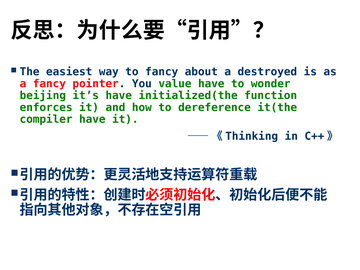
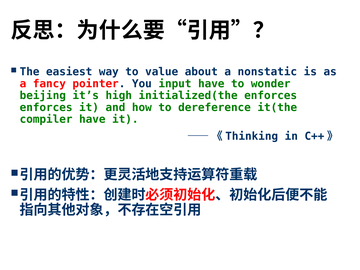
to fancy: fancy -> value
destroyed: destroyed -> nonstatic
value: value -> input
it’s have: have -> high
initialized(the function: function -> enforces
